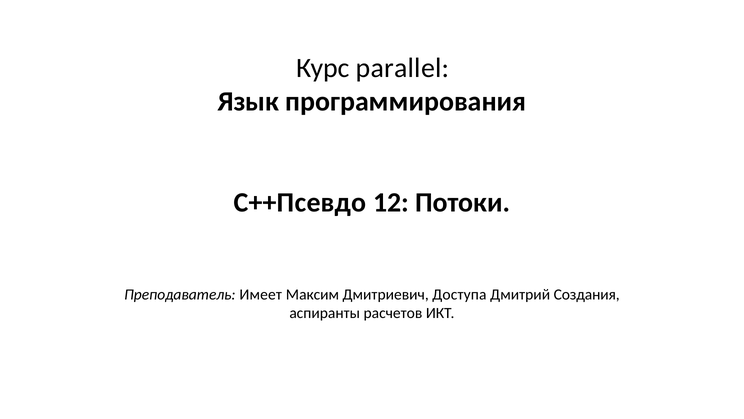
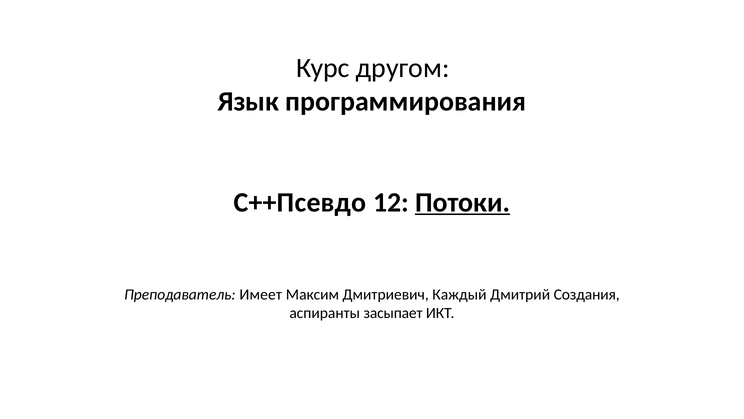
parallel: parallel -> другом
Потоки underline: none -> present
Доступа: Доступа -> Каждый
расчетов: расчетов -> засыпает
